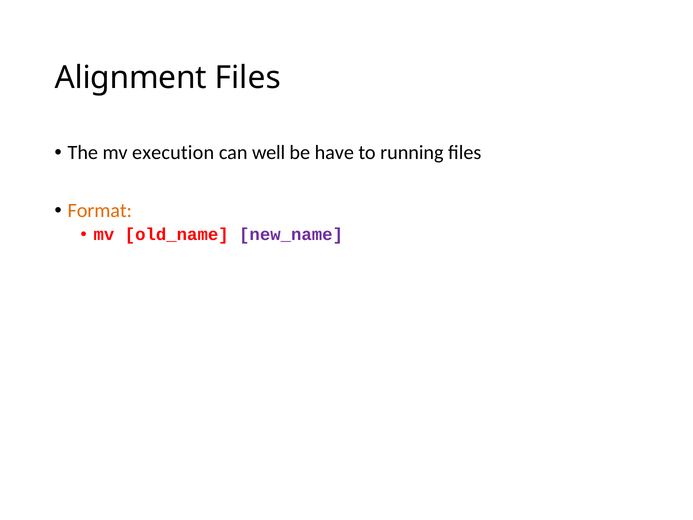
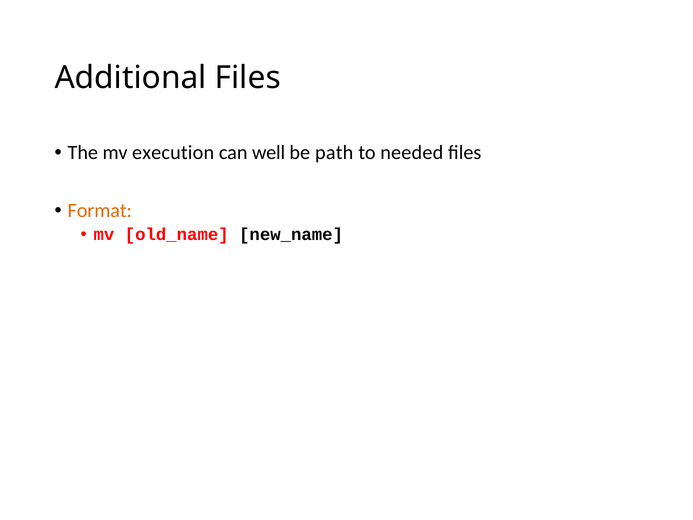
Alignment: Alignment -> Additional
have: have -> path
running: running -> needed
new_name colour: purple -> black
